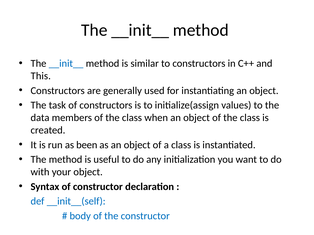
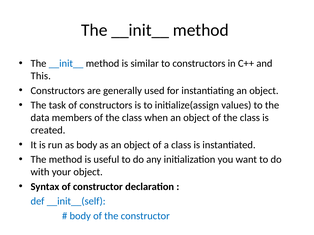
as been: been -> body
